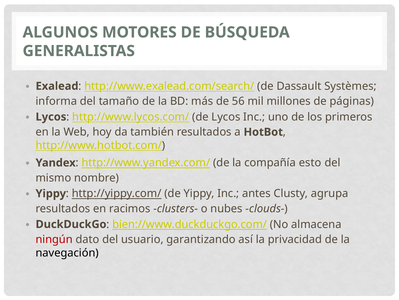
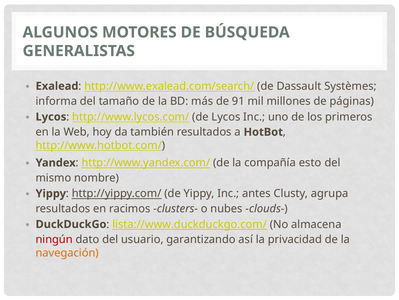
56: 56 -> 91
bien://www.duckduckgo.com/: bien://www.duckduckgo.com/ -> lista://www.duckduckgo.com/
navegación colour: black -> orange
